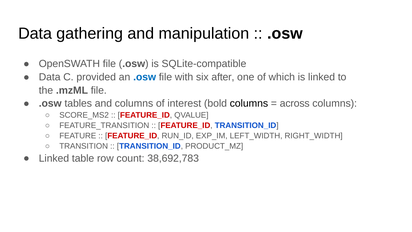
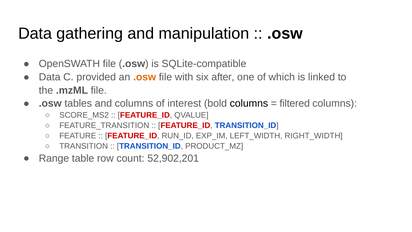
.osw at (145, 77) colour: blue -> orange
across: across -> filtered
Linked at (54, 158): Linked -> Range
38,692,783: 38,692,783 -> 52,902,201
